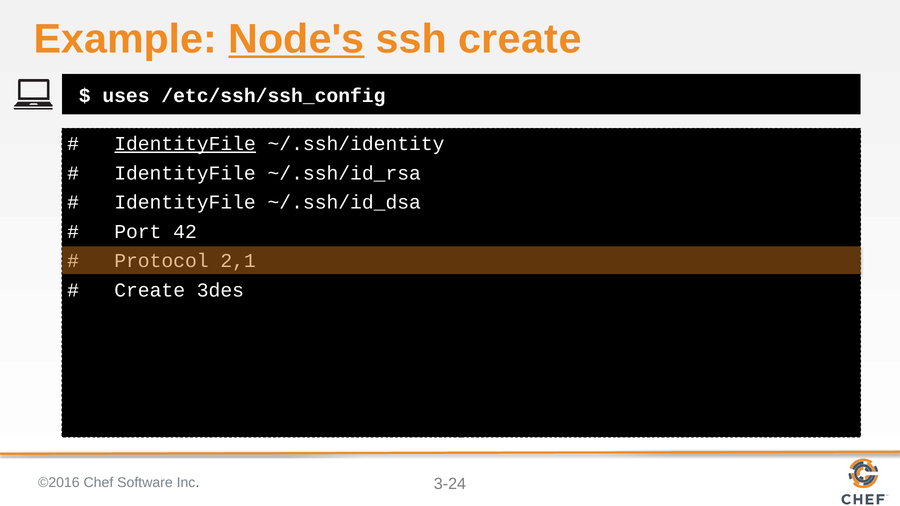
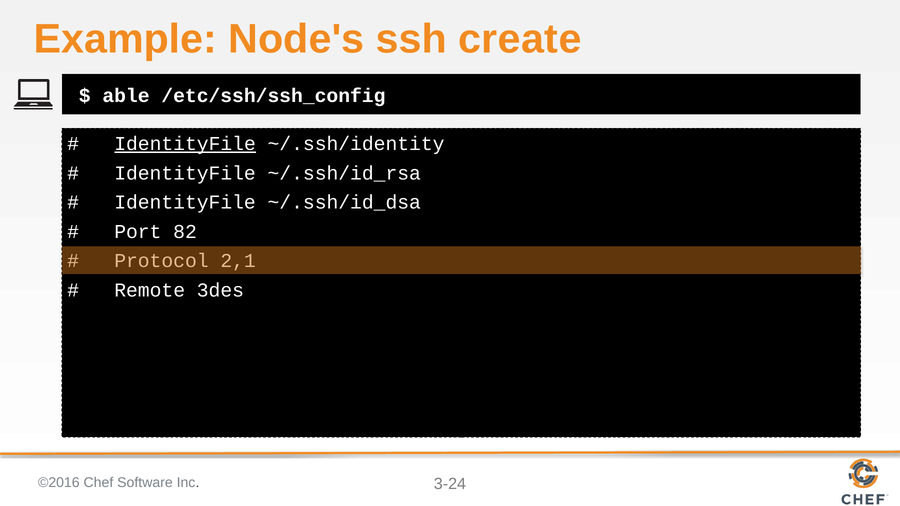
Node's underline: present -> none
uses: uses -> able
42: 42 -> 82
Create at (150, 290): Create -> Remote
